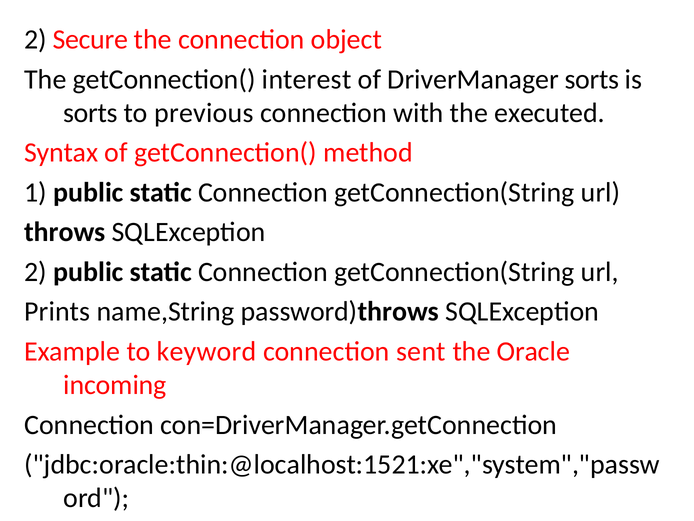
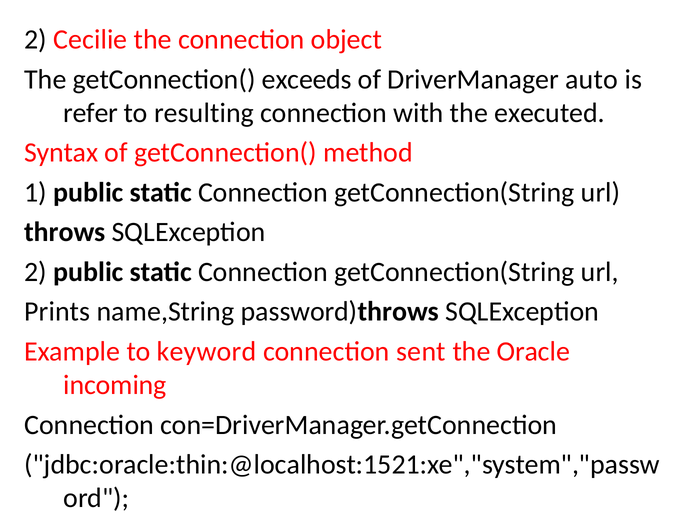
Secure: Secure -> Cecilie
interest: interest -> exceeds
DriverManager sorts: sorts -> auto
sorts at (91, 113): sorts -> refer
previous: previous -> resulting
